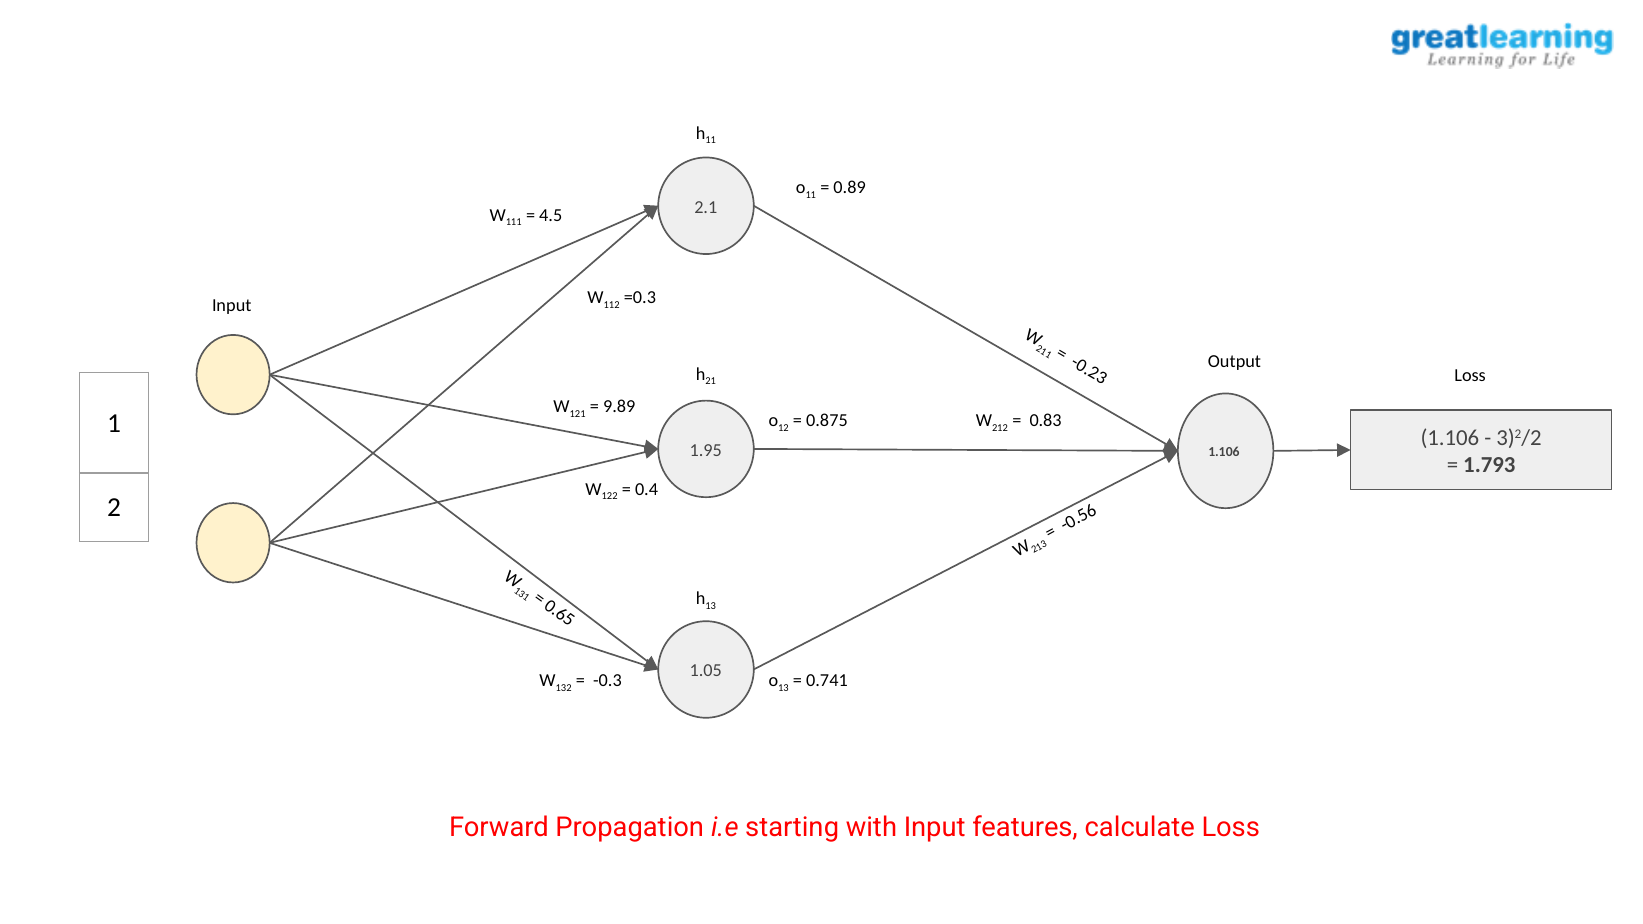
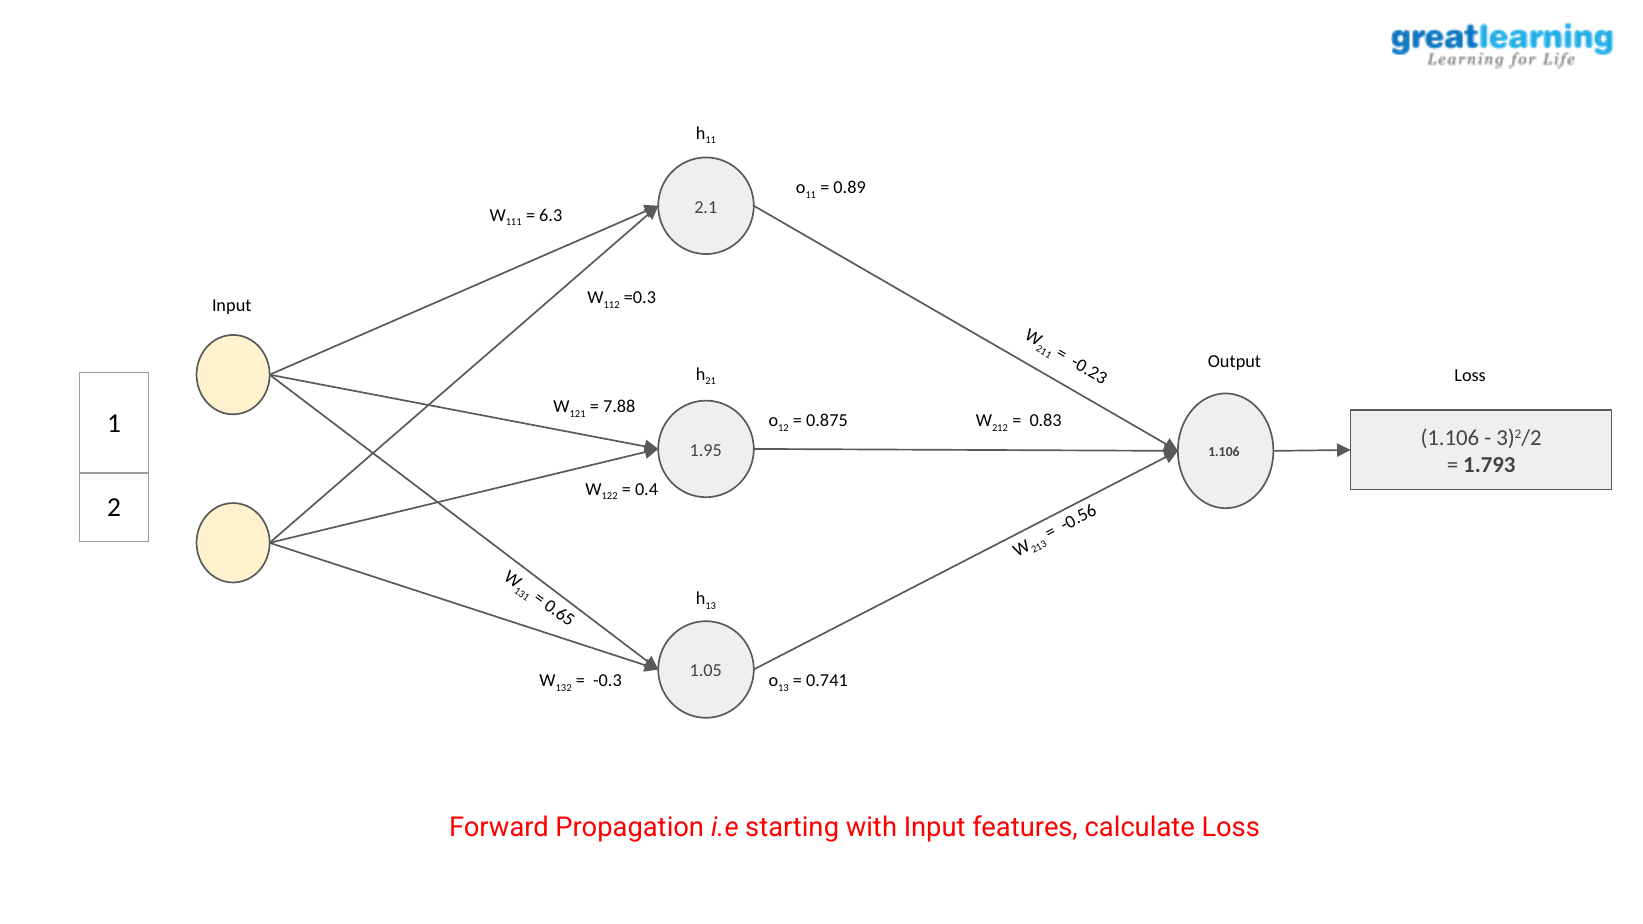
4.5: 4.5 -> 6.3
9.89: 9.89 -> 7.88
